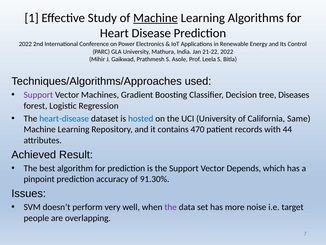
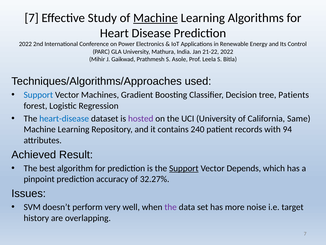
1 at (32, 18): 1 -> 7
Support at (38, 95) colour: purple -> blue
Diseases: Diseases -> Patients
hosted colour: blue -> purple
470: 470 -> 240
44: 44 -> 94
Support at (184, 168) underline: none -> present
91.30%: 91.30% -> 32.27%
people: people -> history
